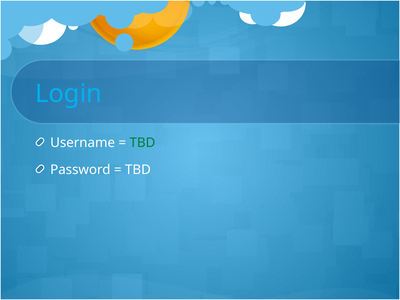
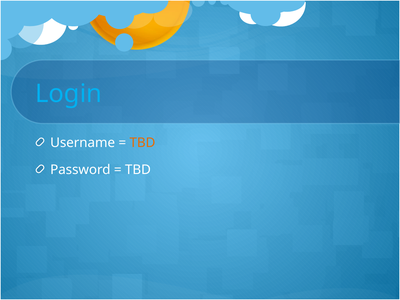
TBD at (142, 143) colour: green -> orange
